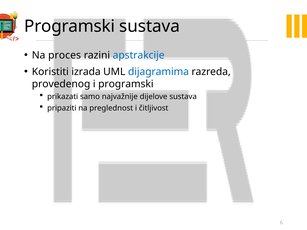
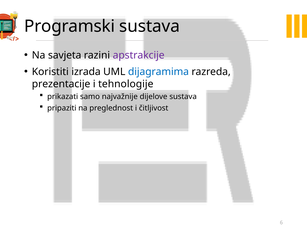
proces: proces -> savjeta
apstrakcije colour: blue -> purple
provedenog: provedenog -> prezentacije
i programski: programski -> tehnologije
